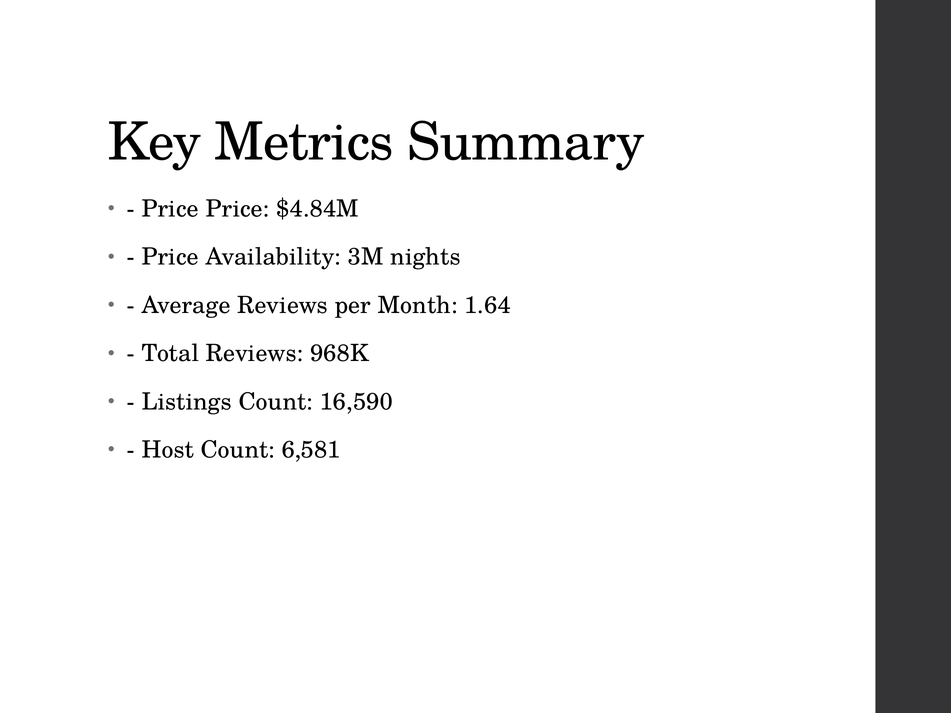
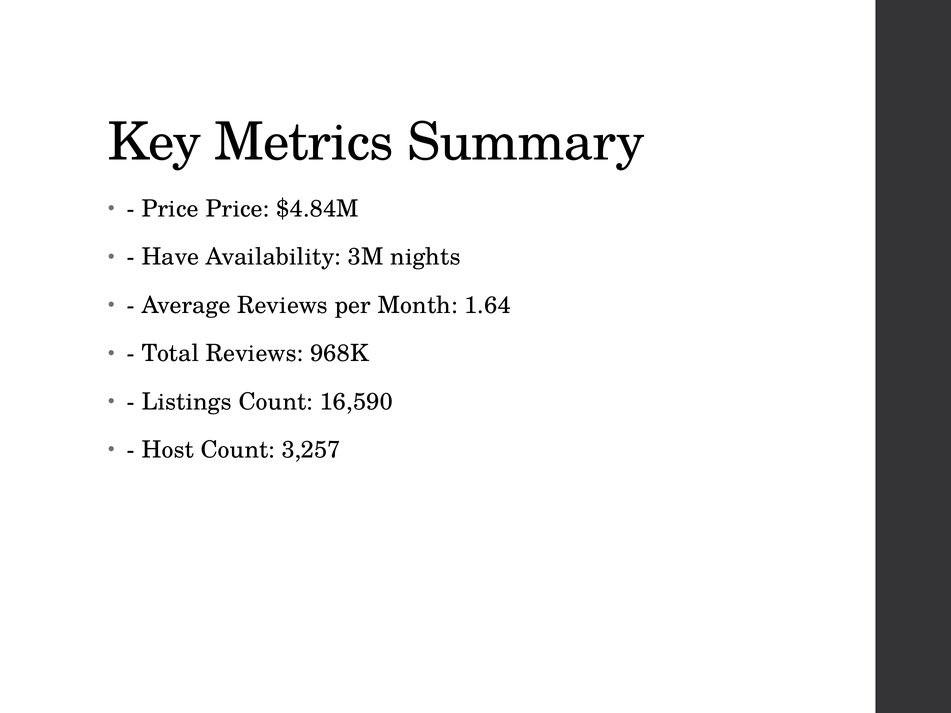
Price at (170, 257): Price -> Have
6,581: 6,581 -> 3,257
